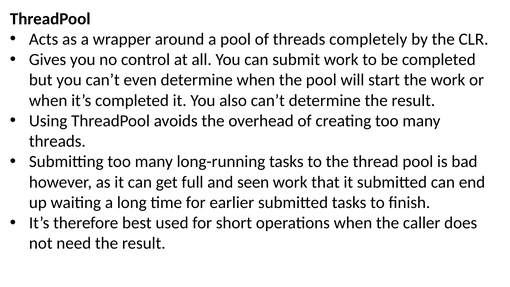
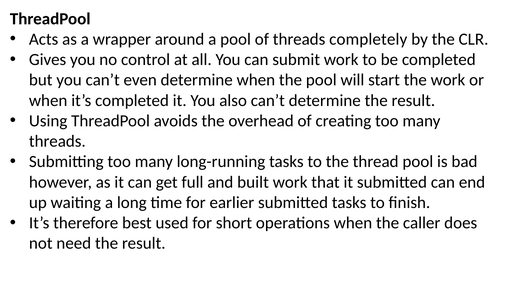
seen: seen -> built
